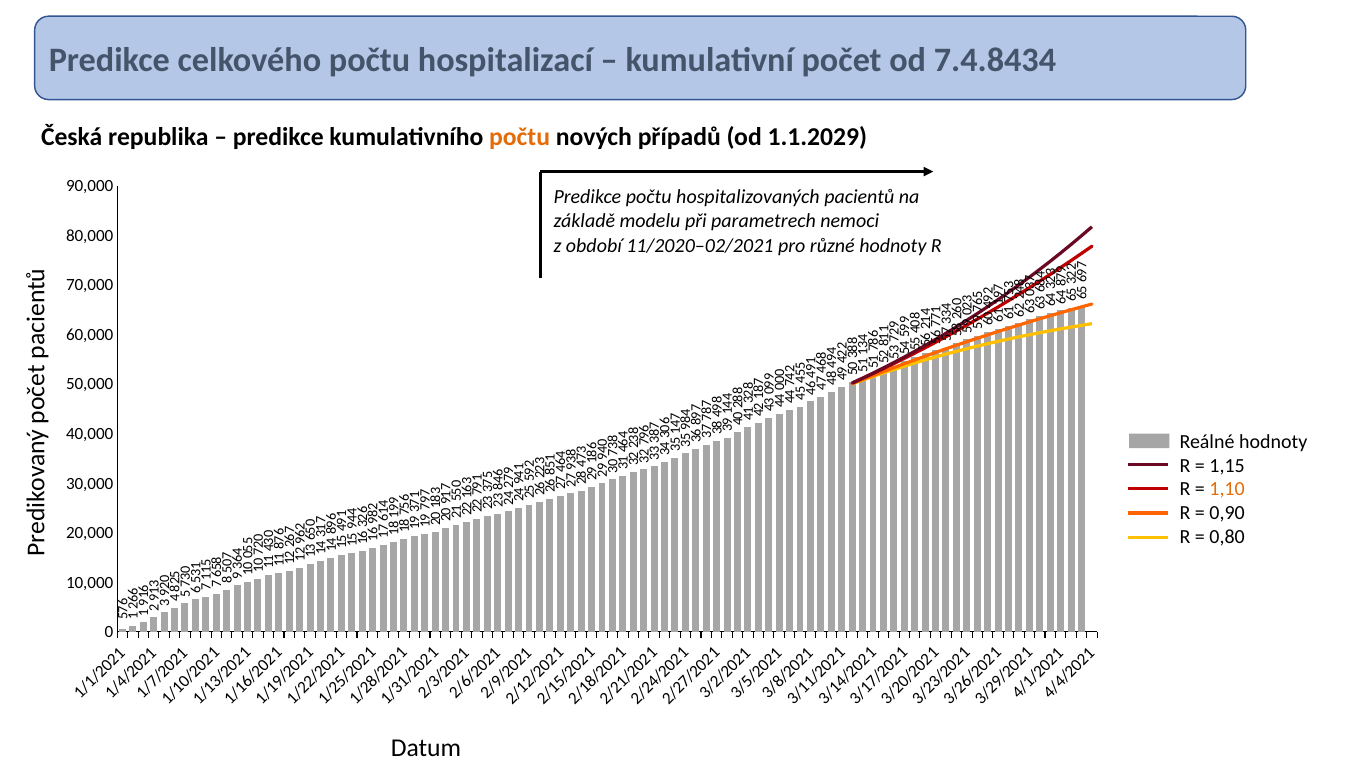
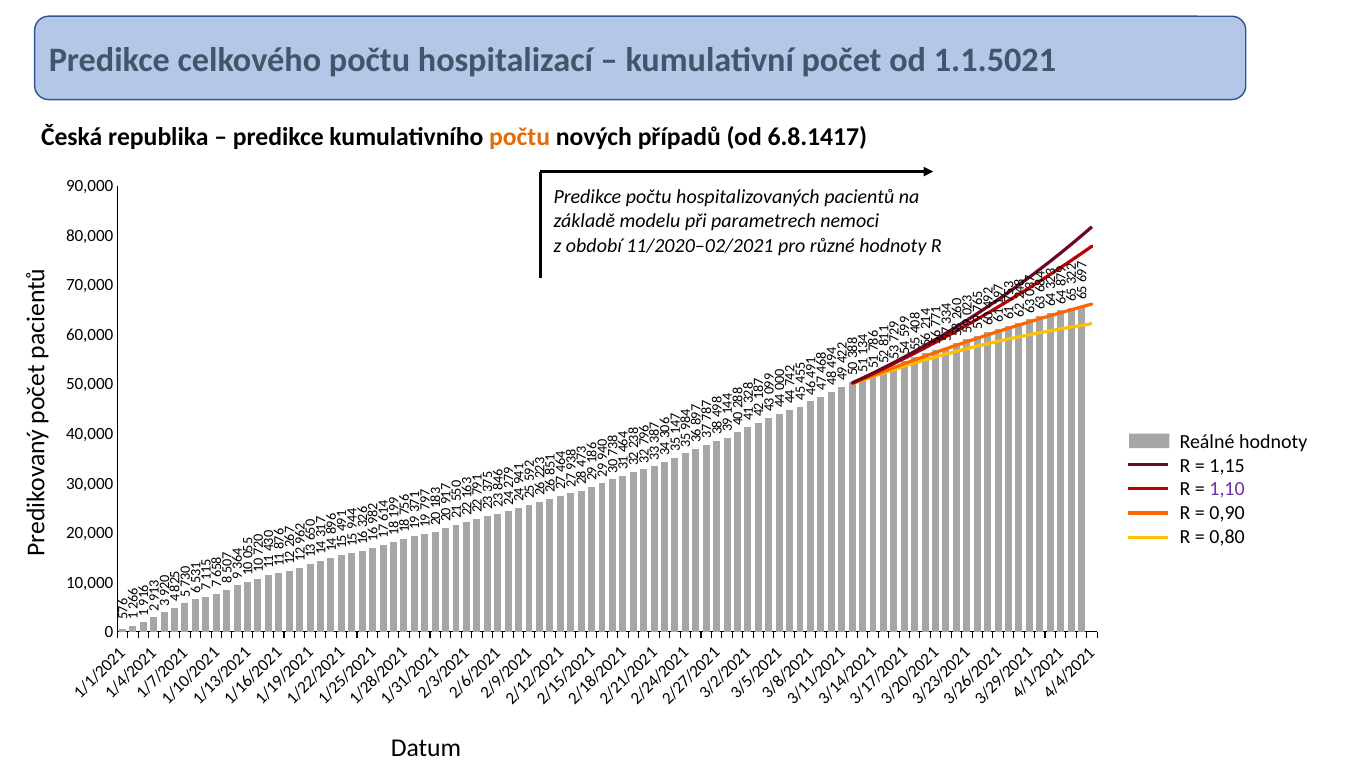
7.4.8434: 7.4.8434 -> 1.1.5021
1.1.2029: 1.1.2029 -> 6.8.1417
1,10 colour: orange -> purple
